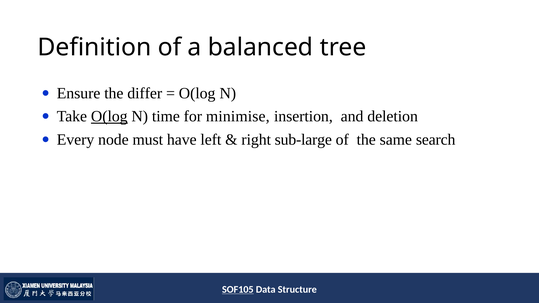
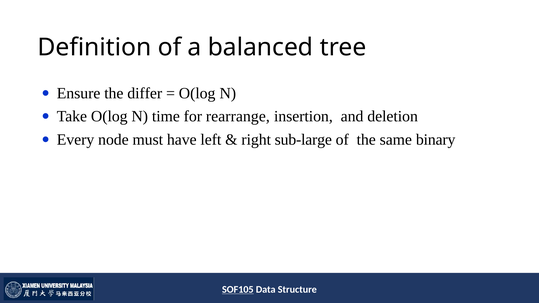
O(log at (109, 116) underline: present -> none
minimise: minimise -> rearrange
search: search -> binary
